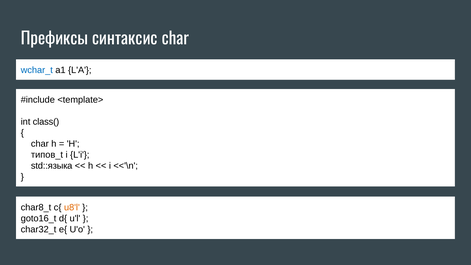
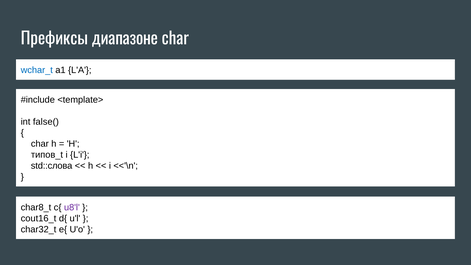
синтаксис: синтаксис -> диапазоне
class(: class( -> false(
std::языка: std::языка -> std::слова
u8'l colour: orange -> purple
goto16_t: goto16_t -> cout16_t
